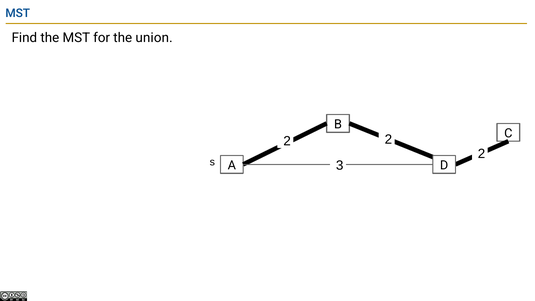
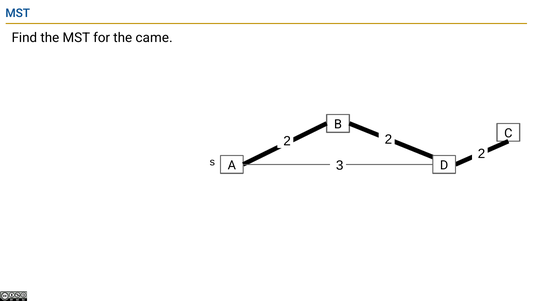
union: union -> came
